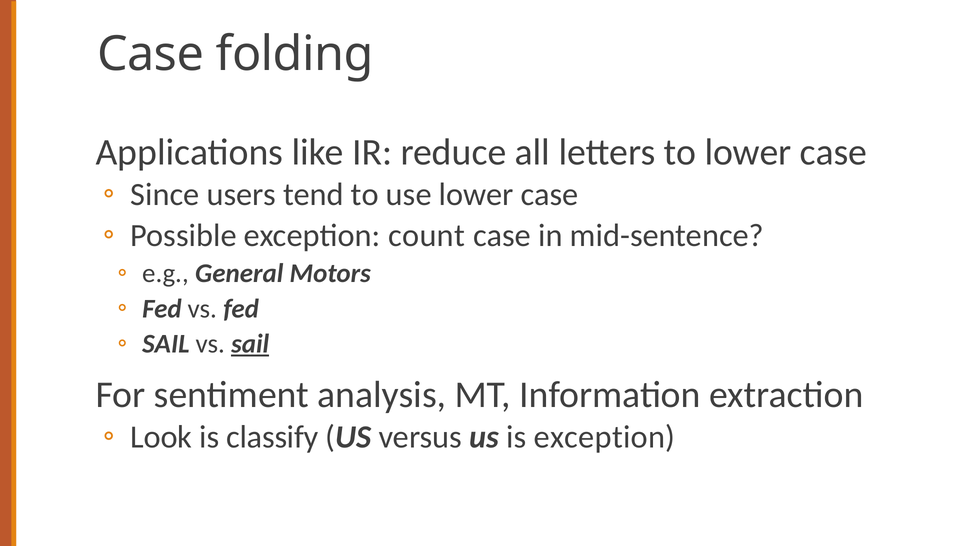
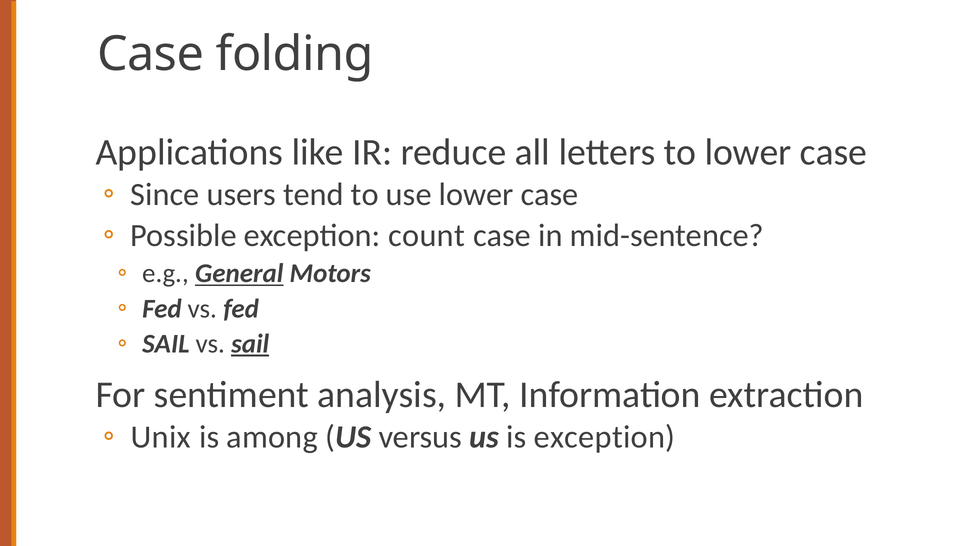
General underline: none -> present
Look: Look -> Unix
classify: classify -> among
